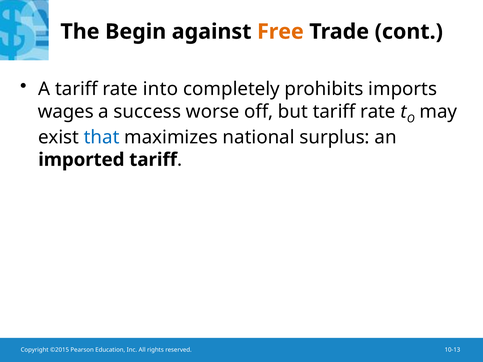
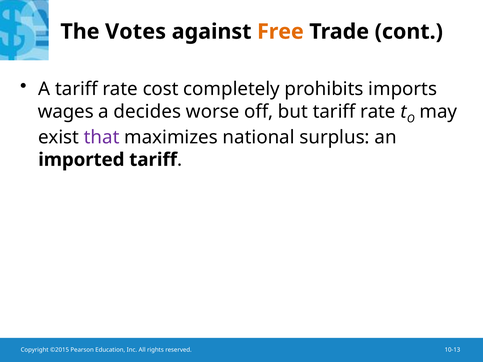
Begin: Begin -> Votes
into: into -> cost
success: success -> decides
that colour: blue -> purple
